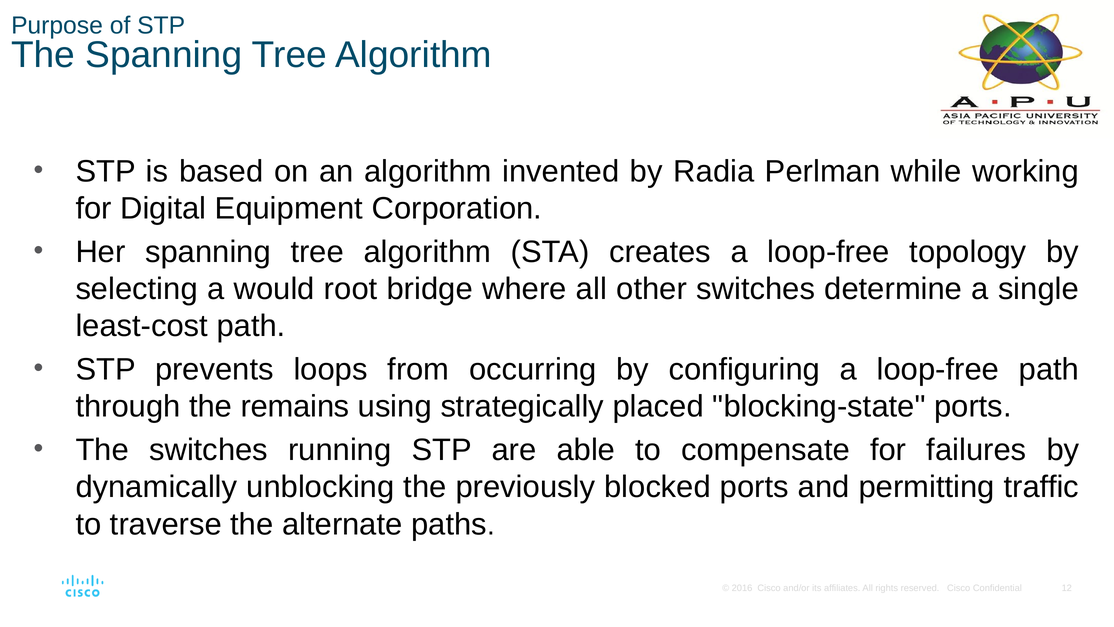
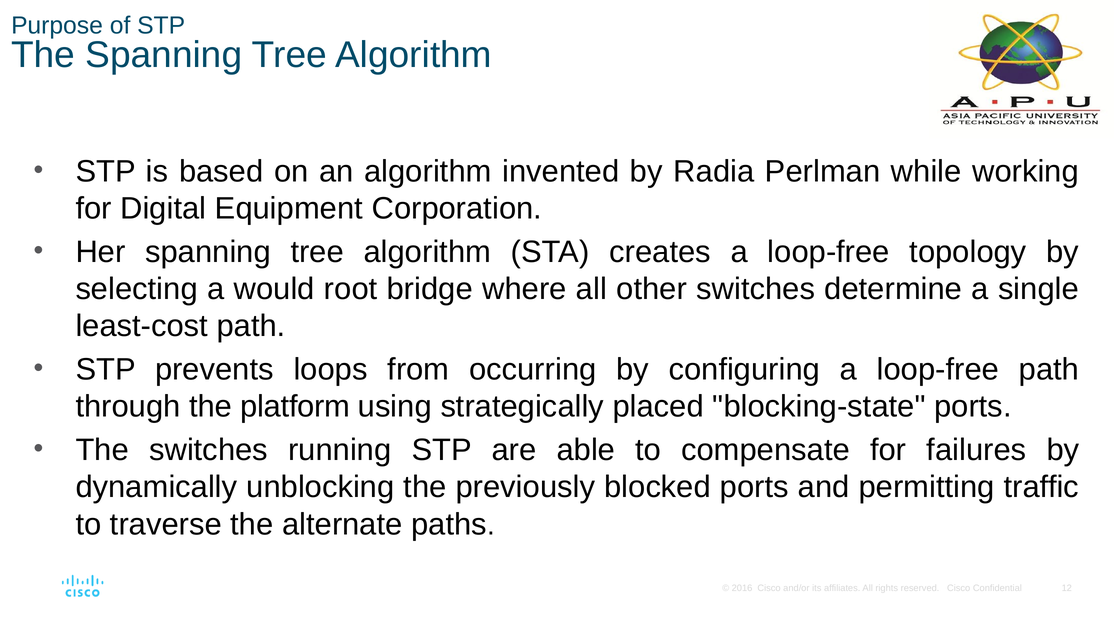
remains: remains -> platform
